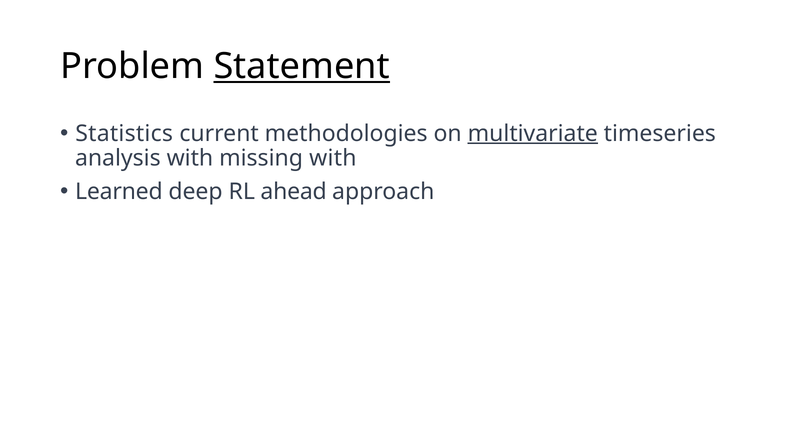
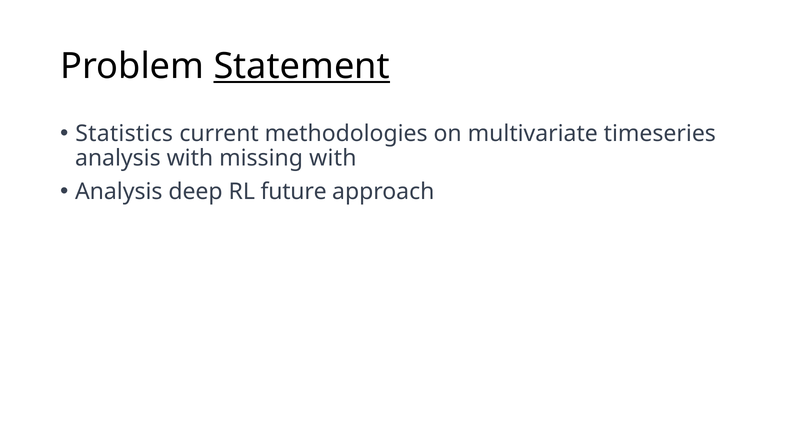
multivariate underline: present -> none
Learned at (119, 192): Learned -> Analysis
ahead: ahead -> future
